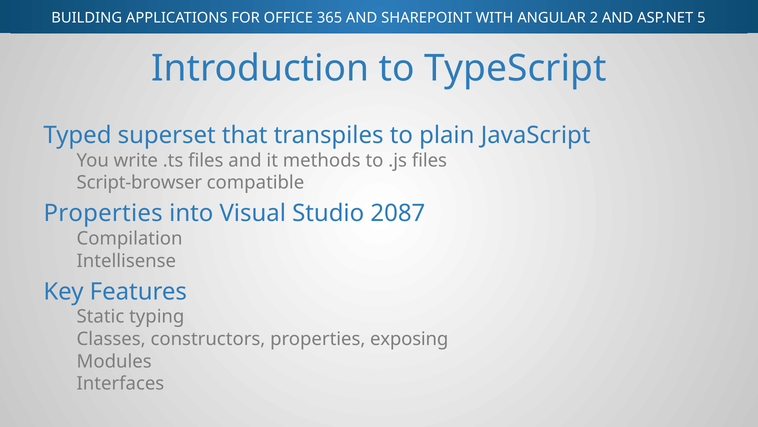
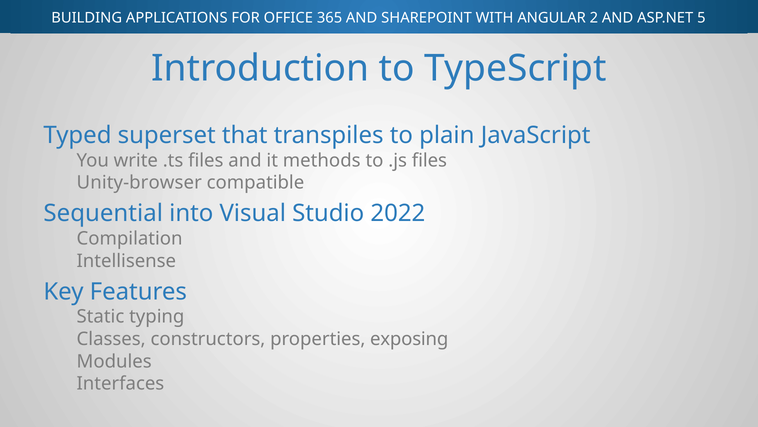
Script-browser: Script-browser -> Unity-browser
Properties at (103, 213): Properties -> Sequential
2087: 2087 -> 2022
